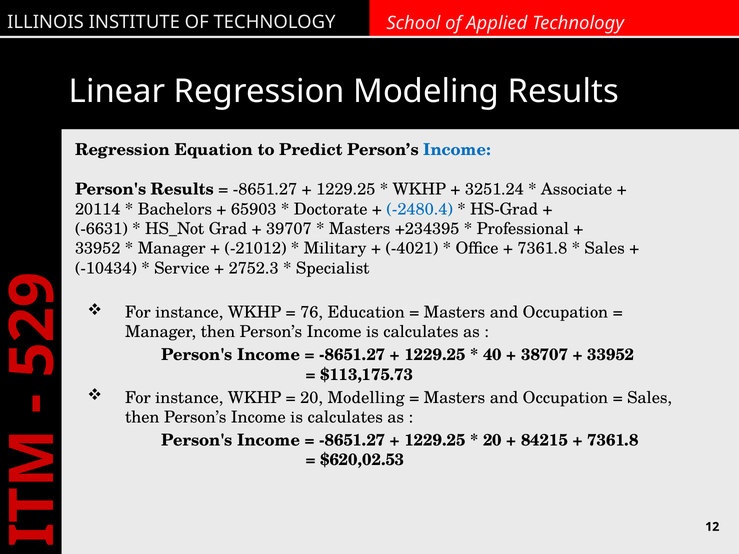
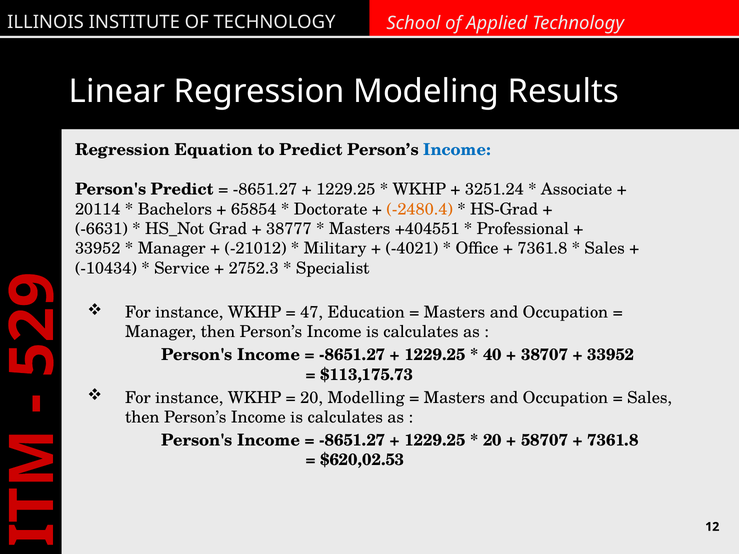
Person's Results: Results -> Predict
65903: 65903 -> 65854
-2480.4 colour: blue -> orange
39707: 39707 -> 38777
+234395: +234395 -> +404551
76: 76 -> 47
84215: 84215 -> 58707
